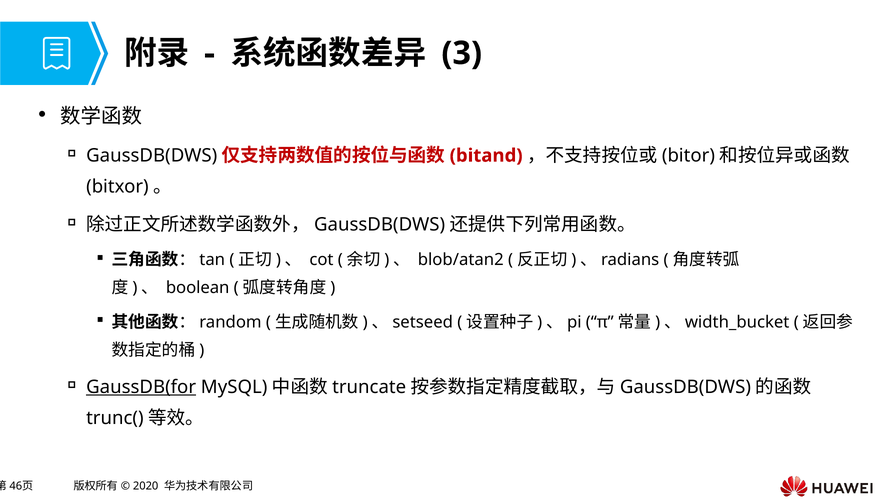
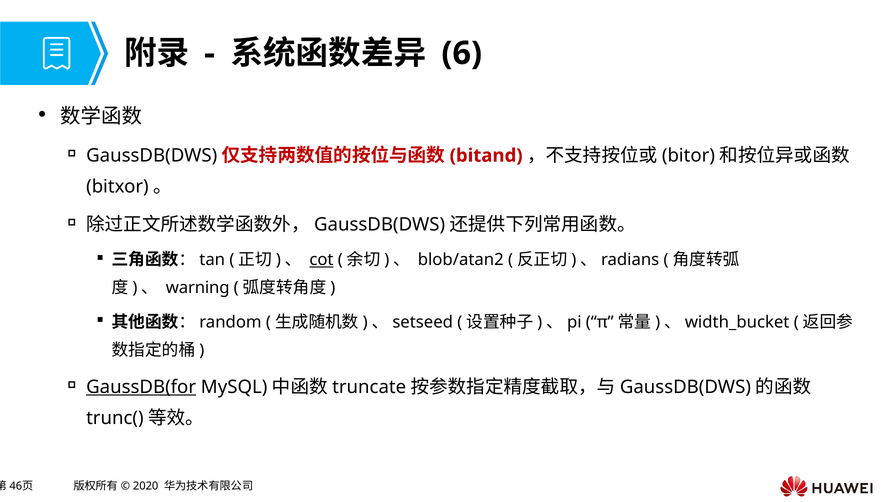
3: 3 -> 6
cot underline: none -> present
boolean: boolean -> warning
